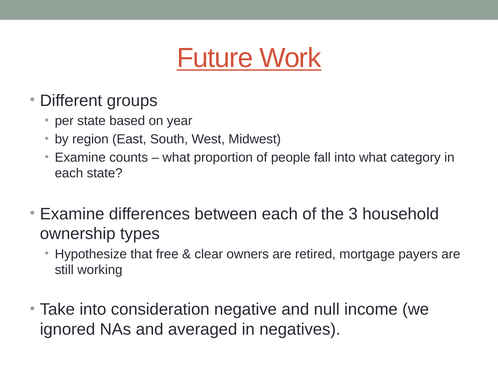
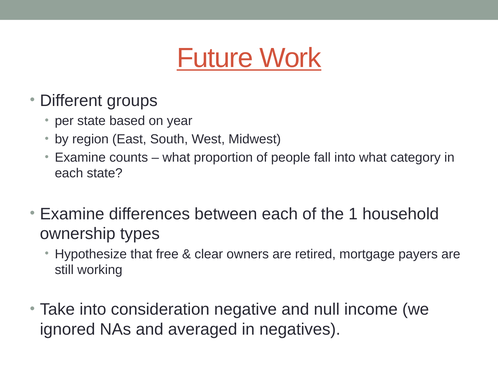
3: 3 -> 1
